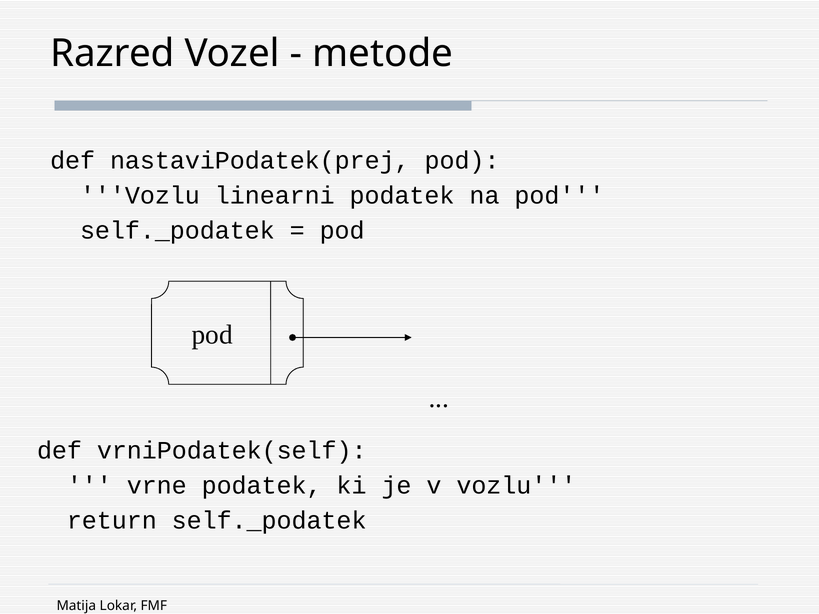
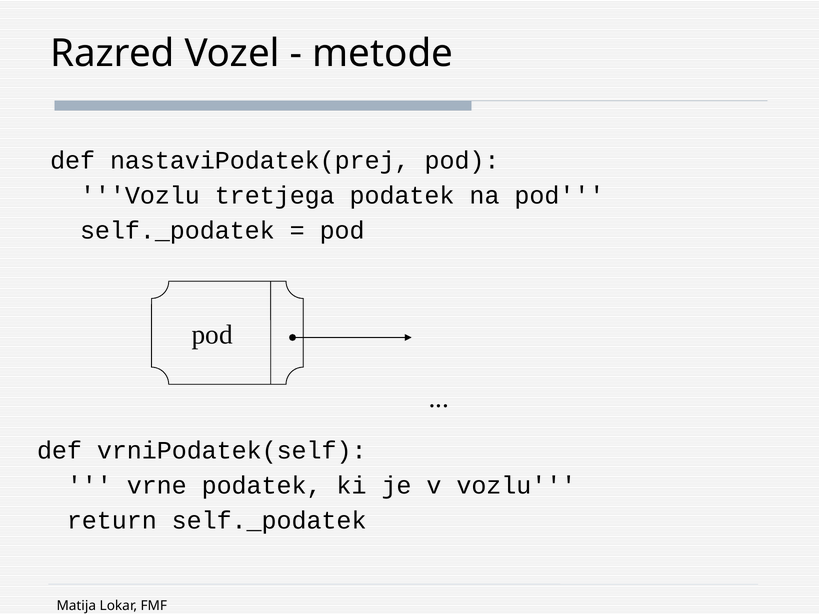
linearni: linearni -> tretjega
